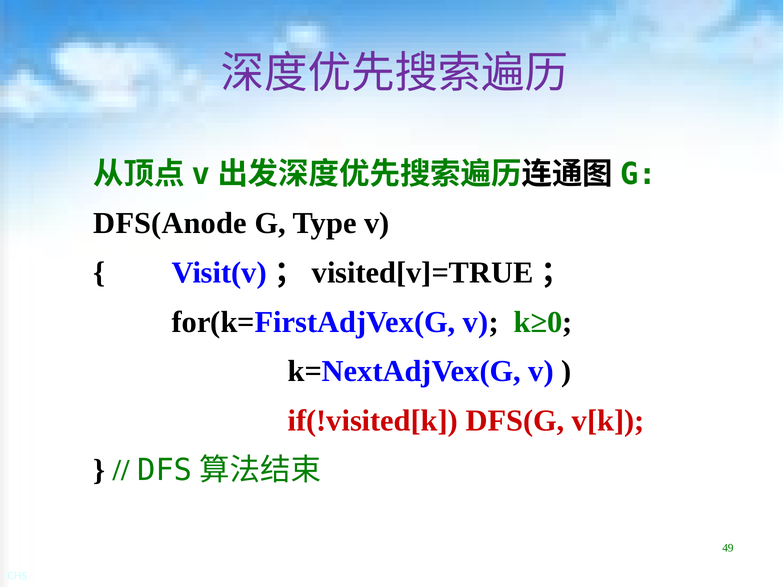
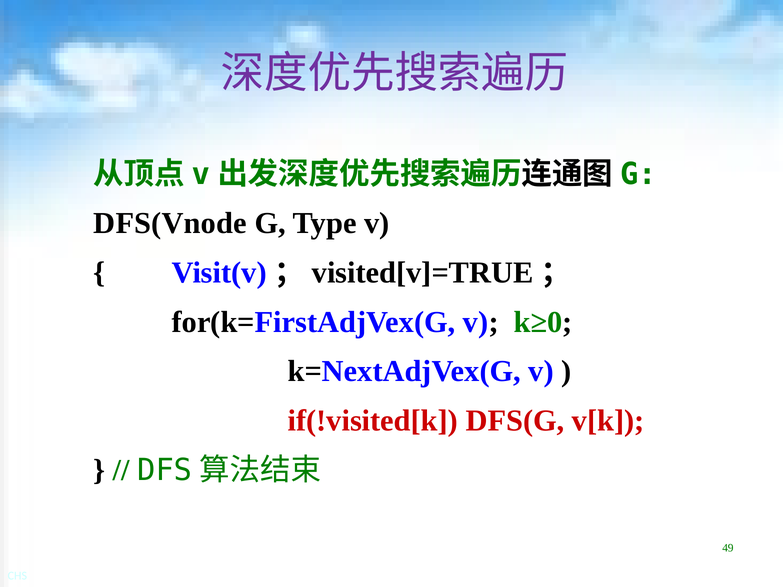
DFS(Anode: DFS(Anode -> DFS(Vnode
